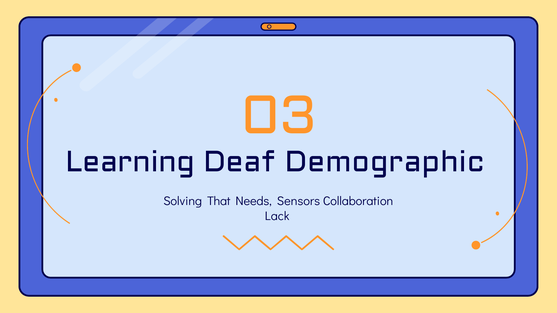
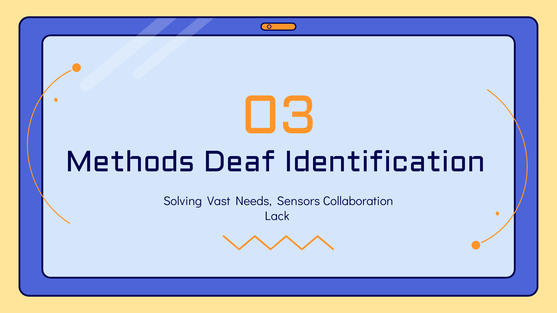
Learning: Learning -> Methods
Demographic: Demographic -> Identification
That: That -> Vast
